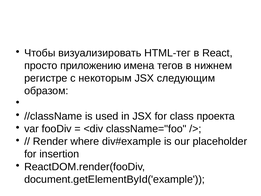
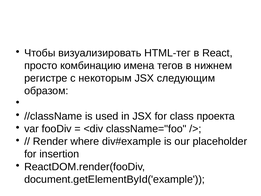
приложению: приложению -> комбинацию
